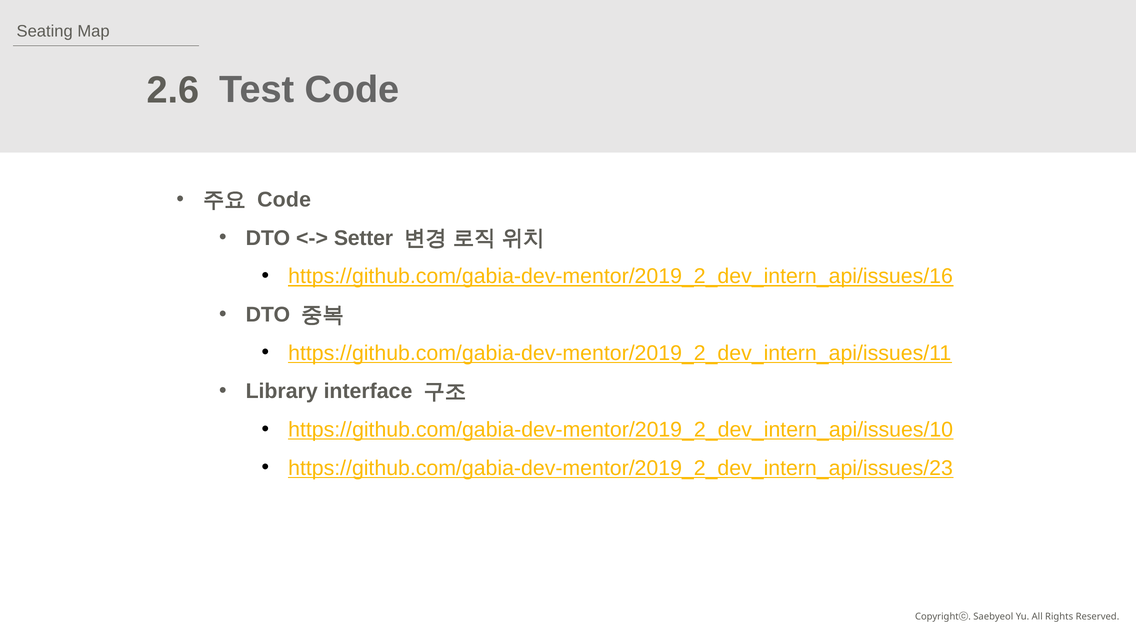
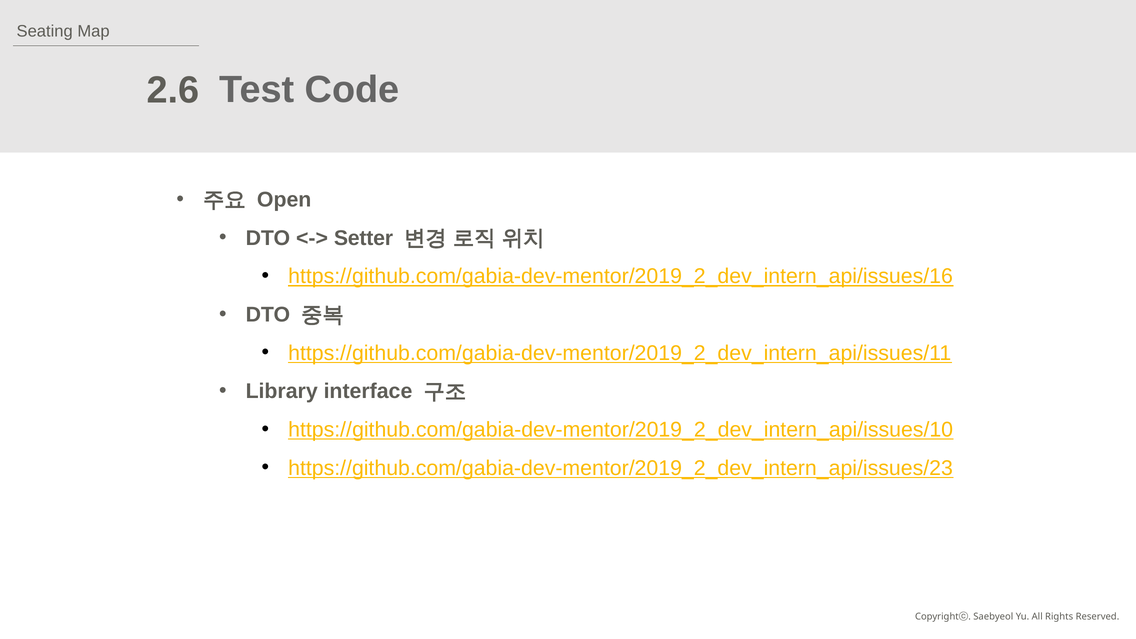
Code at (284, 200): Code -> Open
